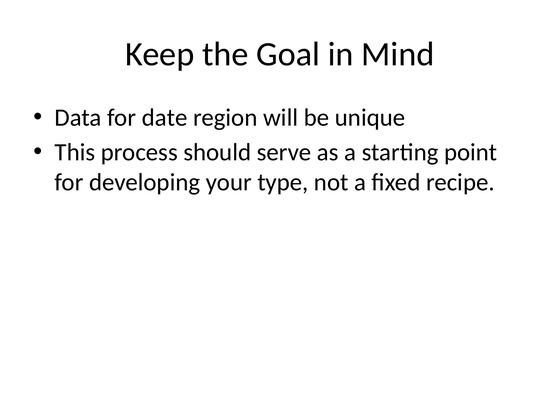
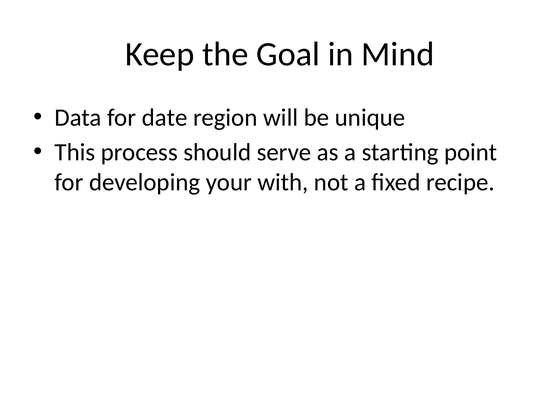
type: type -> with
